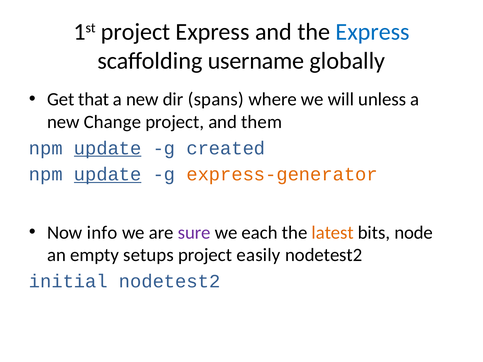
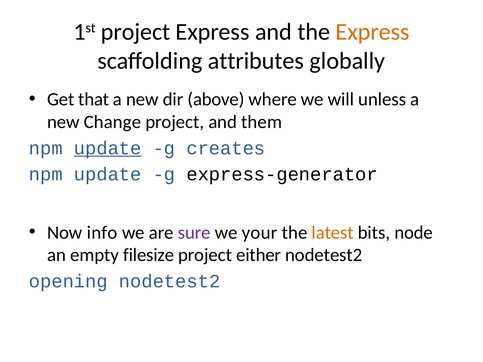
Express at (373, 32) colour: blue -> orange
username: username -> attributes
spans: spans -> above
created: created -> creates
update at (108, 175) underline: present -> none
express-generator colour: orange -> black
each: each -> your
setups: setups -> filesize
easily: easily -> either
initial: initial -> opening
